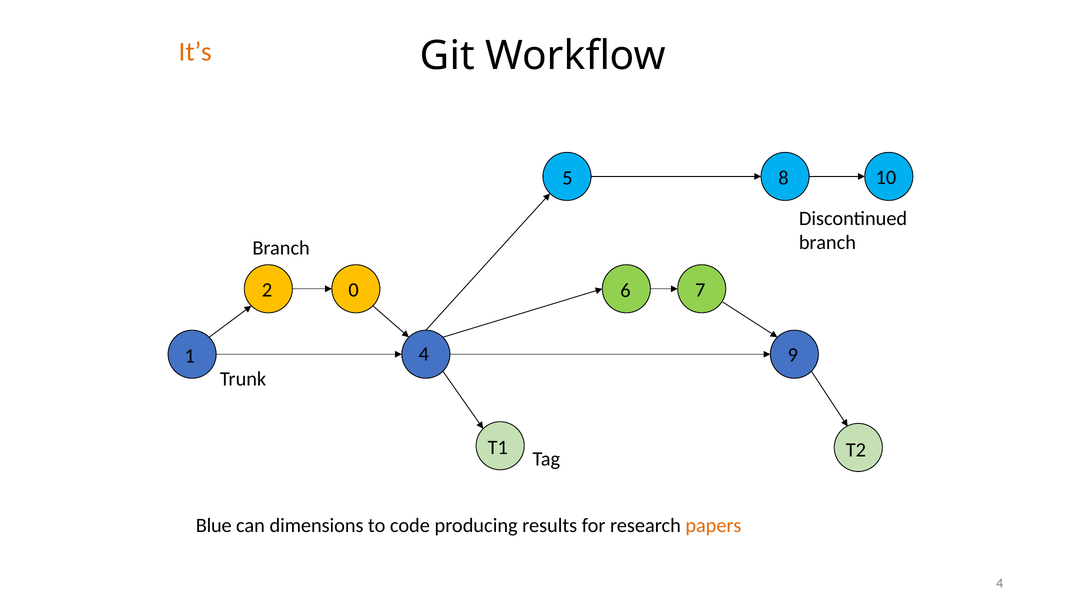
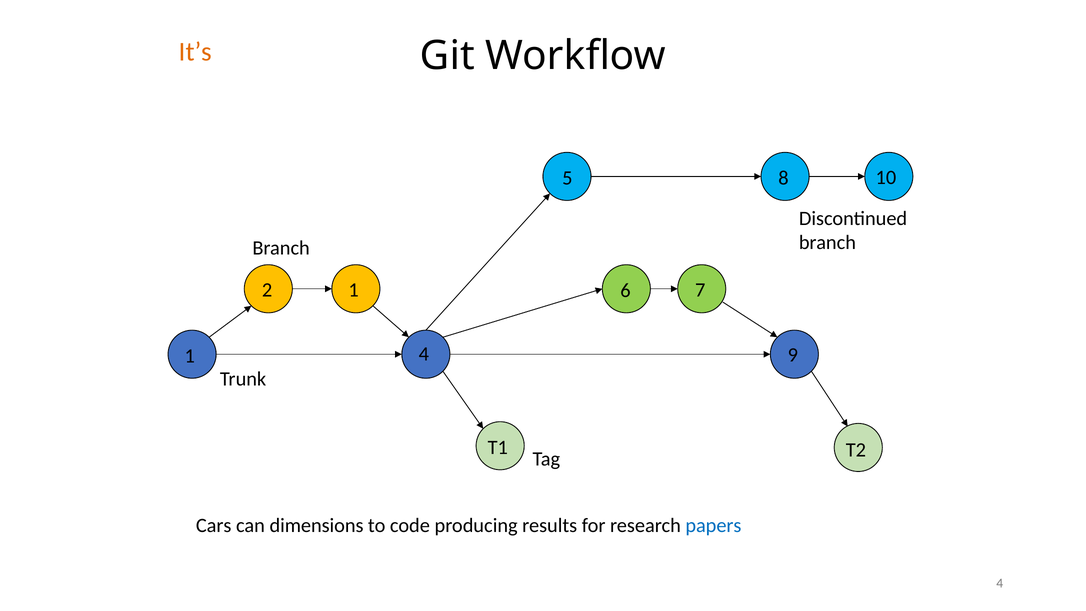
2 0: 0 -> 1
Blue: Blue -> Cars
papers colour: orange -> blue
